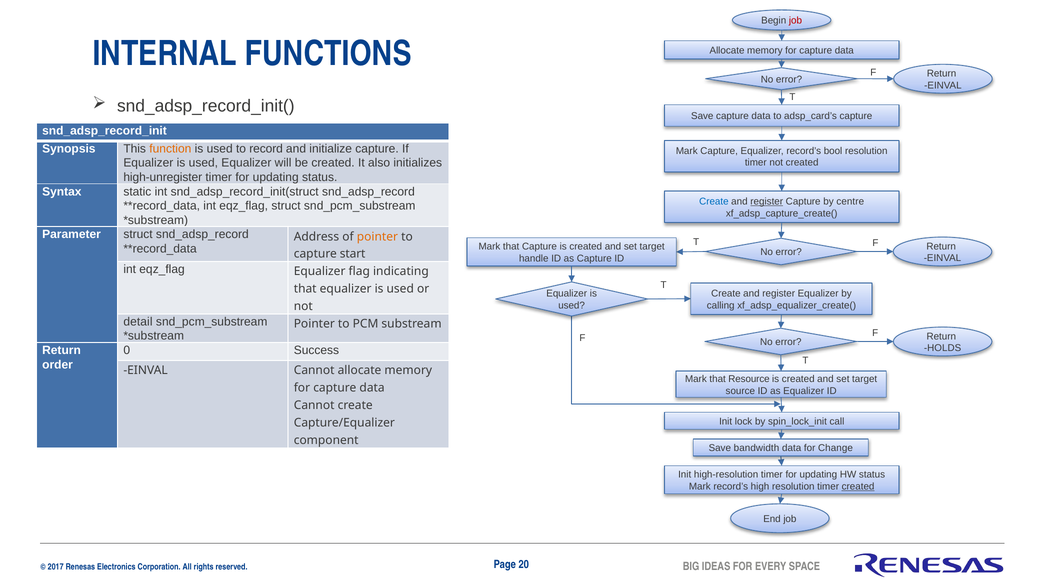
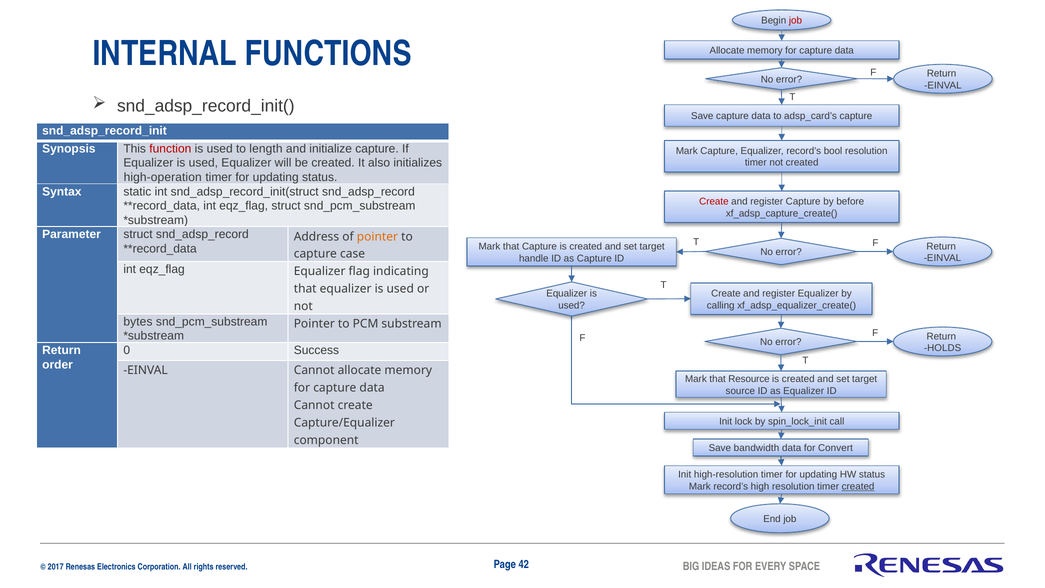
function colour: orange -> red
record: record -> length
high-unregister: high-unregister -> high-operation
Create at (714, 202) colour: blue -> red
register at (767, 202) underline: present -> none
centre: centre -> before
start: start -> case
detail: detail -> bytes
Change: Change -> Convert
20: 20 -> 42
